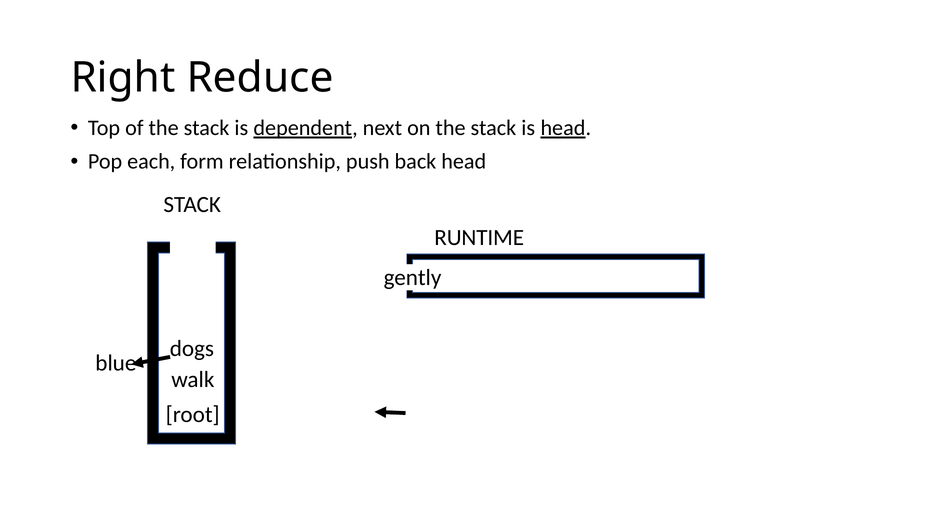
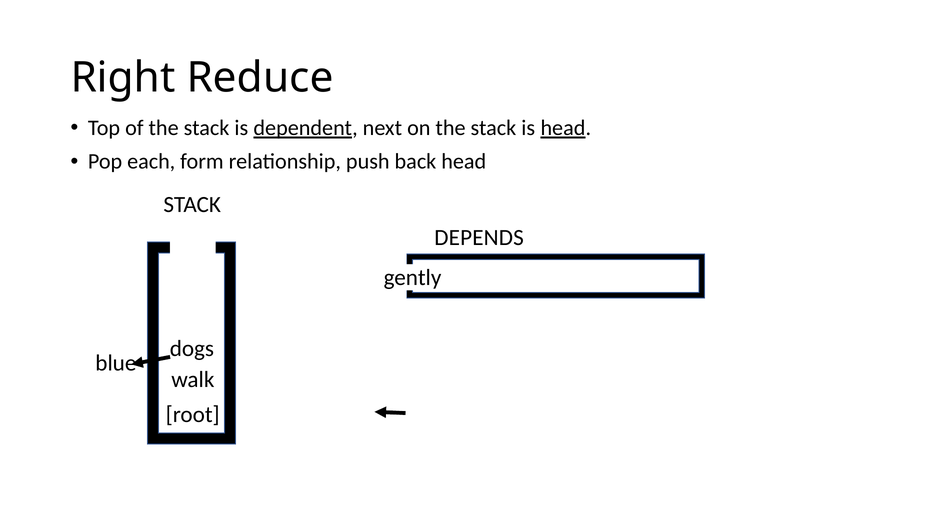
RUNTIME: RUNTIME -> DEPENDS
